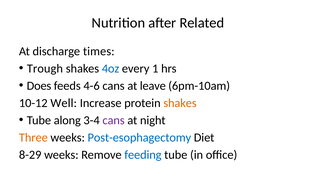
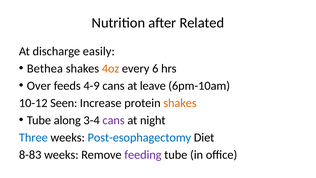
times: times -> easily
Trough: Trough -> Bethea
4oz colour: blue -> orange
1: 1 -> 6
Does: Does -> Over
4-6: 4-6 -> 4-9
Well: Well -> Seen
Three colour: orange -> blue
8-29: 8-29 -> 8-83
feeding colour: blue -> purple
